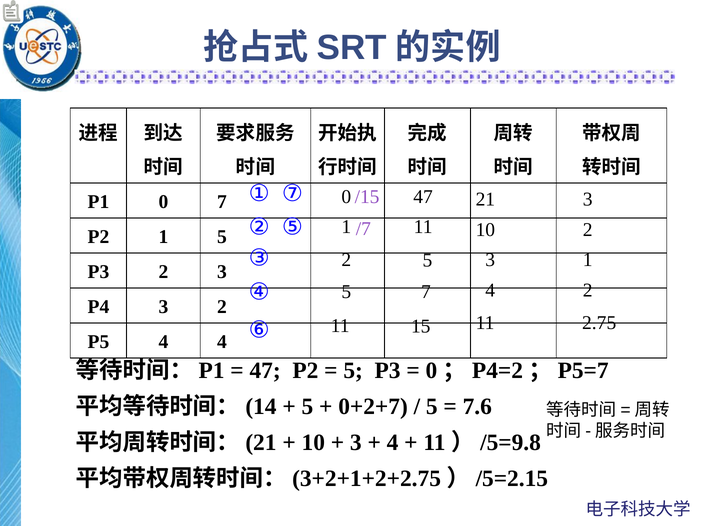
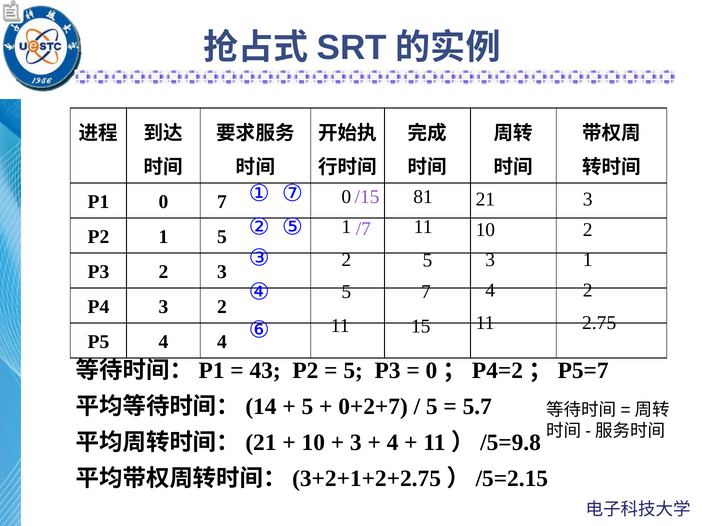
/15 47: 47 -> 81
47 at (265, 371): 47 -> 43
7.6: 7.6 -> 5.7
